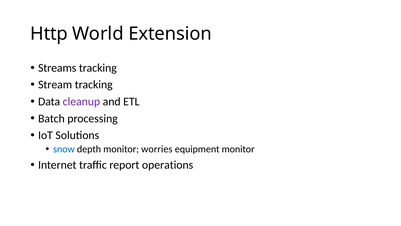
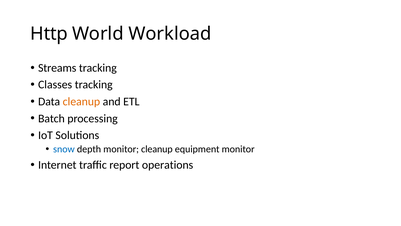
Extension: Extension -> Workload
Stream: Stream -> Classes
cleanup at (81, 101) colour: purple -> orange
monitor worries: worries -> cleanup
